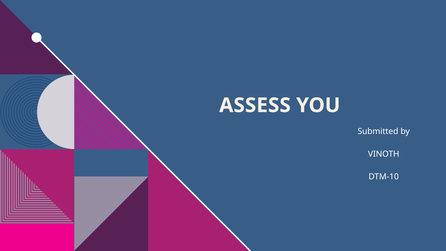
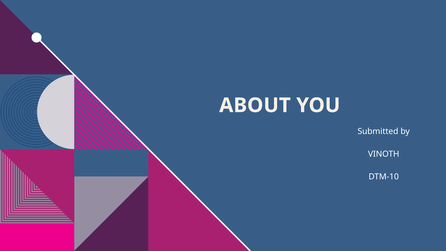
ASSESS: ASSESS -> ABOUT
